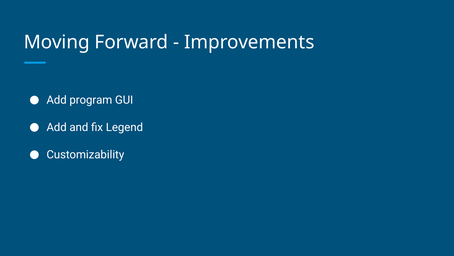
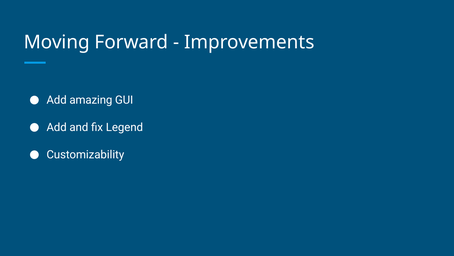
program: program -> amazing
